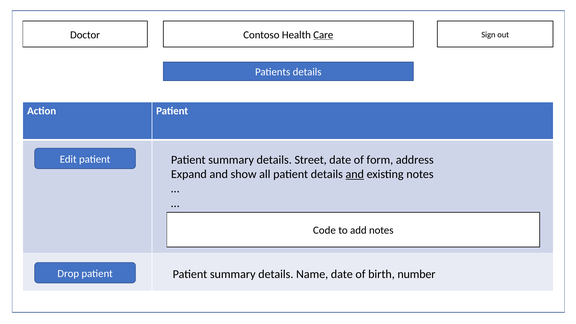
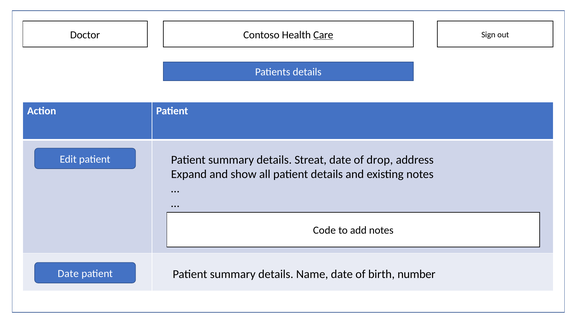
Street: Street -> Streat
form: form -> drop
and at (355, 174) underline: present -> none
Drop at (68, 273): Drop -> Date
